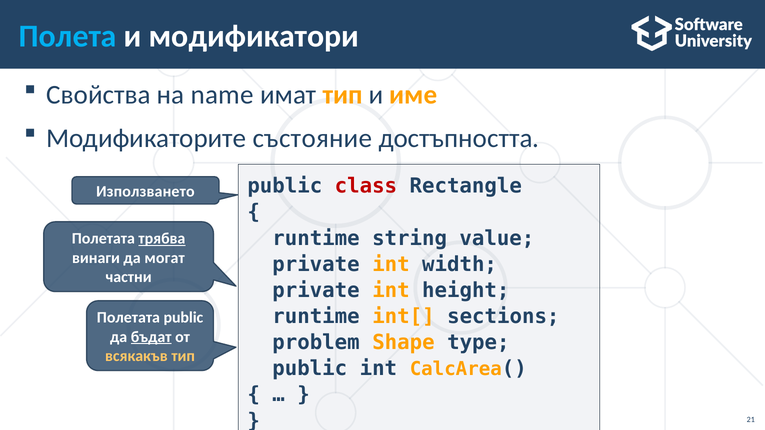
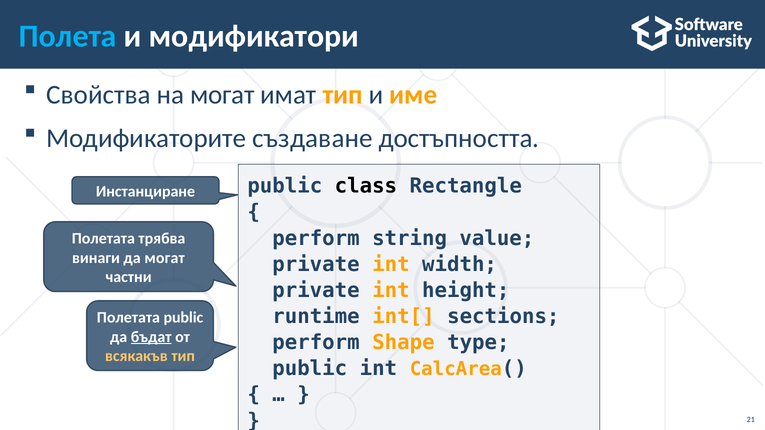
на name: name -> могат
състояние: състояние -> създаване
class colour: red -> black
Използването: Използването -> Инстанциране
runtime at (316, 238): runtime -> perform
трябва underline: present -> none
problem at (316, 343): problem -> perform
